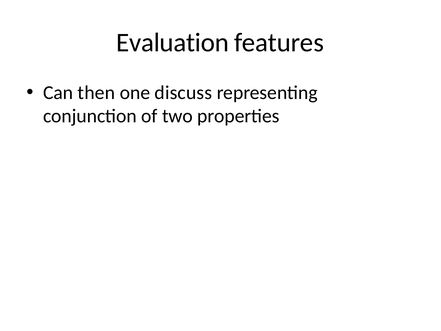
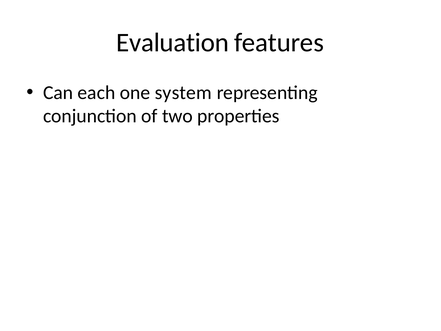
then: then -> each
discuss: discuss -> system
